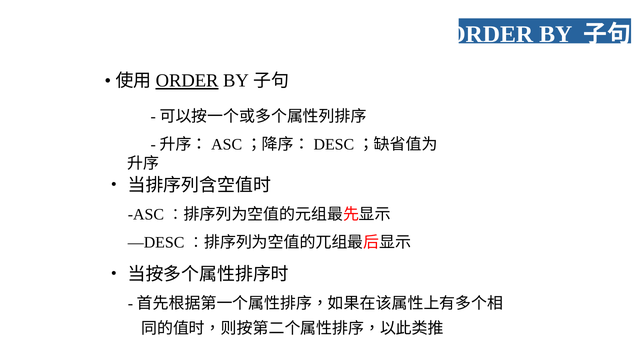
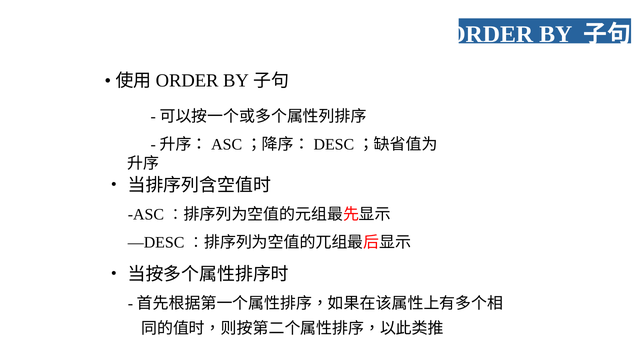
ORDER at (187, 81) underline: present -> none
